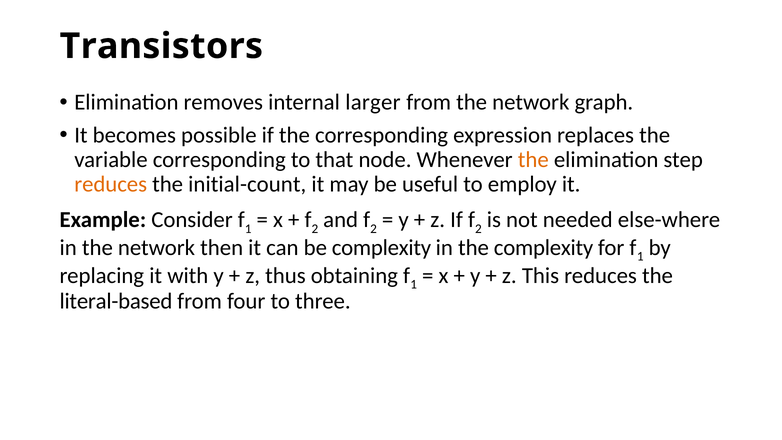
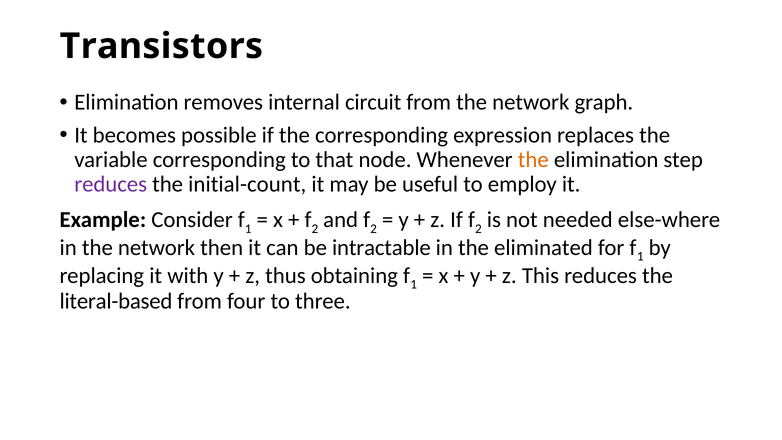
larger: larger -> circuit
reduces at (111, 184) colour: orange -> purple
be complexity: complexity -> intractable
the complexity: complexity -> eliminated
